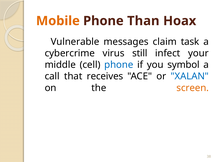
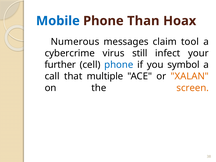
Mobile colour: orange -> blue
Vulnerable: Vulnerable -> Numerous
task: task -> tool
middle: middle -> further
receives: receives -> multiple
XALAN colour: blue -> orange
